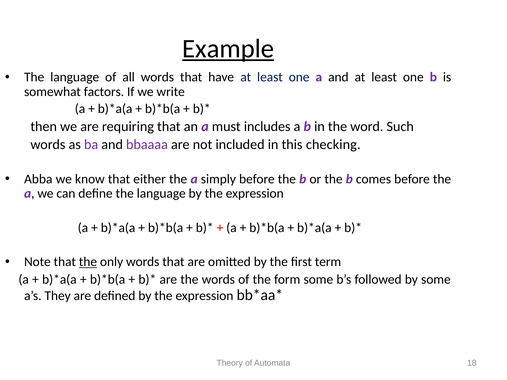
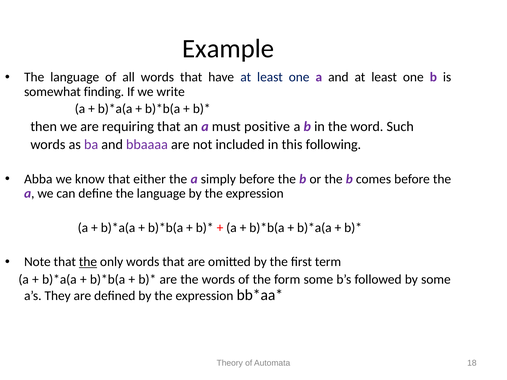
Example underline: present -> none
factors: factors -> finding
includes: includes -> positive
checking: checking -> following
